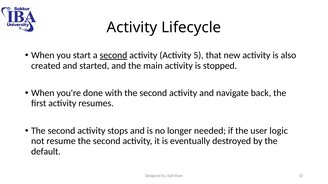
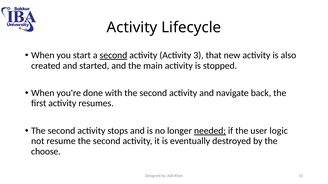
5: 5 -> 3
needed underline: none -> present
default: default -> choose
